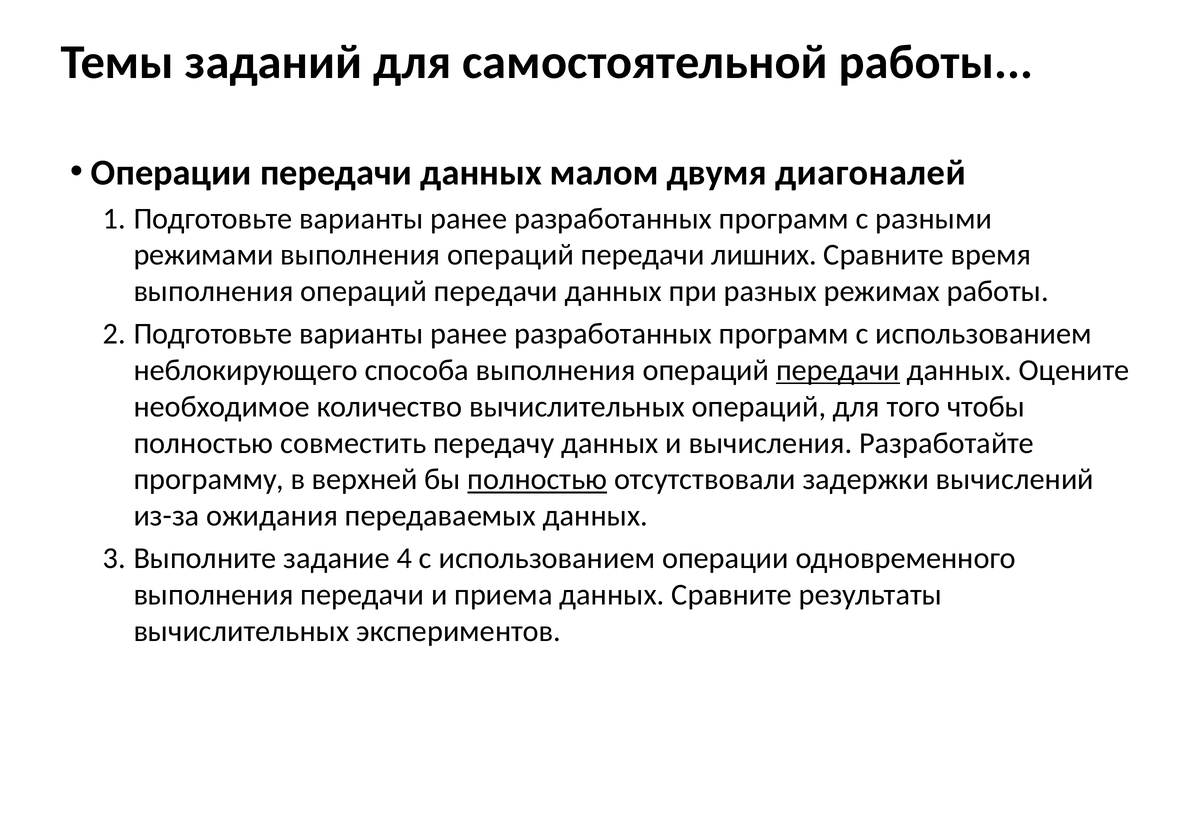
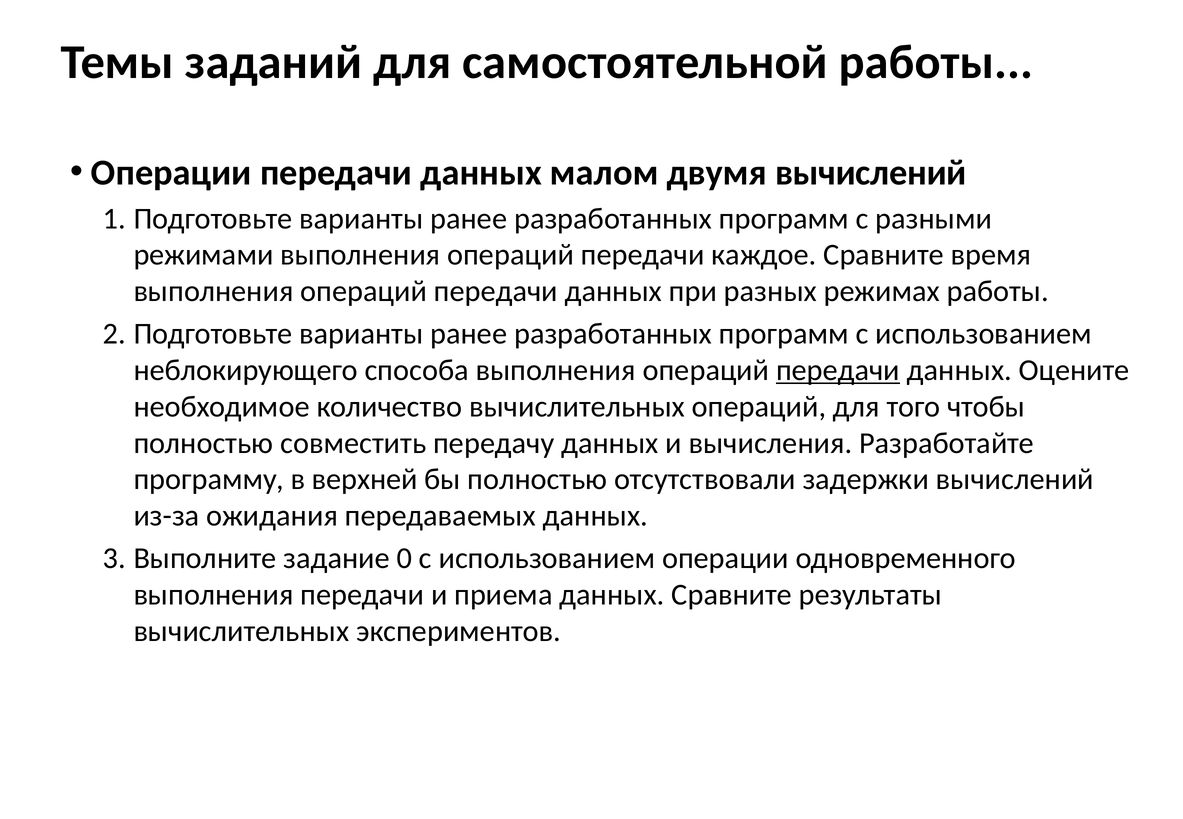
двумя диагоналей: диагоналей -> вычислений
лишних: лишних -> каждое
полностью at (537, 479) underline: present -> none
4: 4 -> 0
